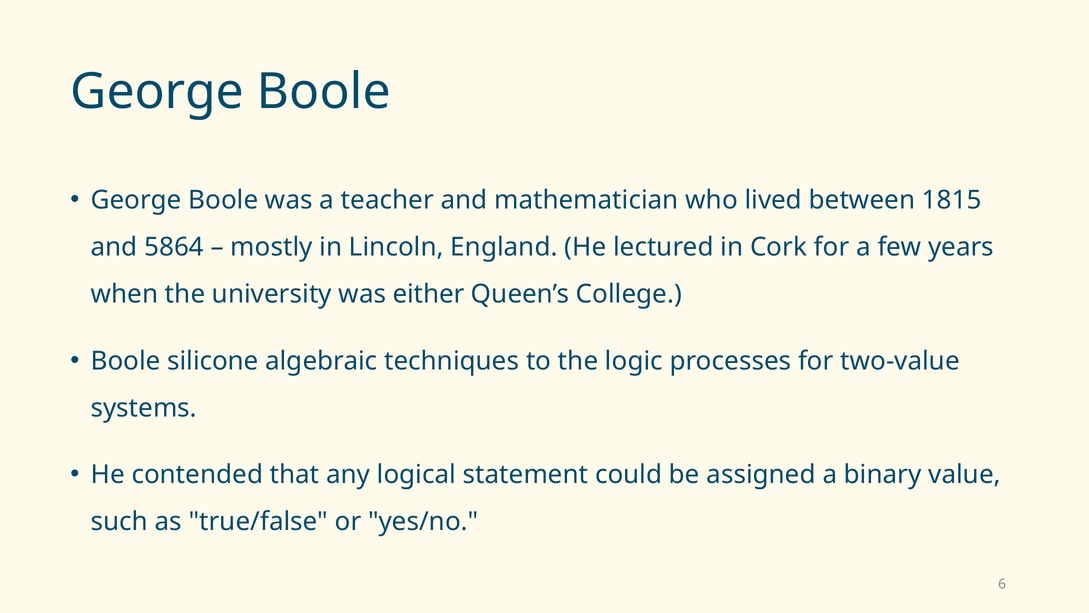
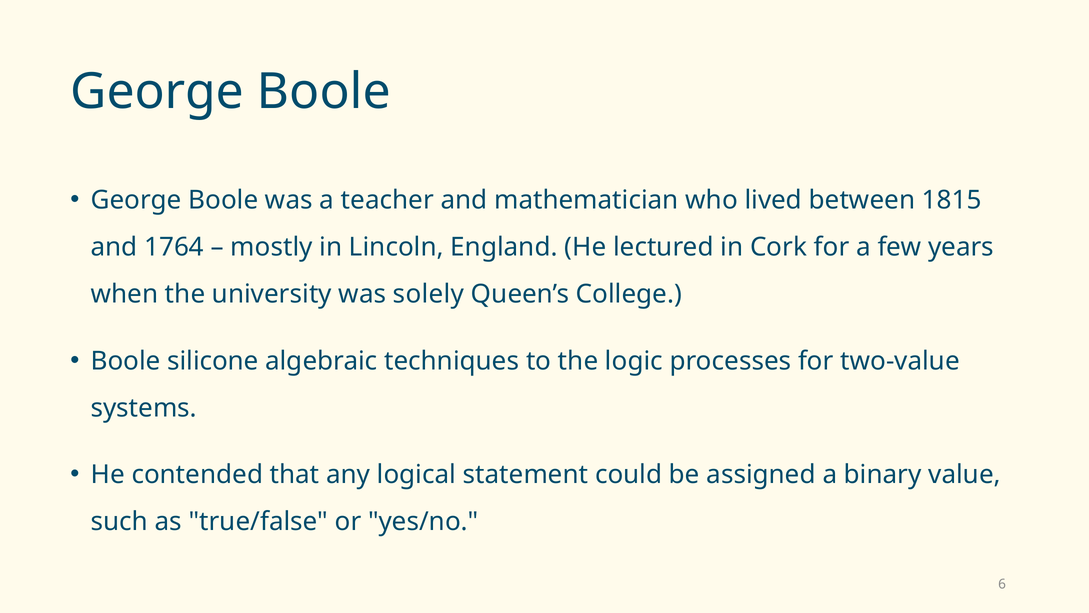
5864: 5864 -> 1764
either: either -> solely
